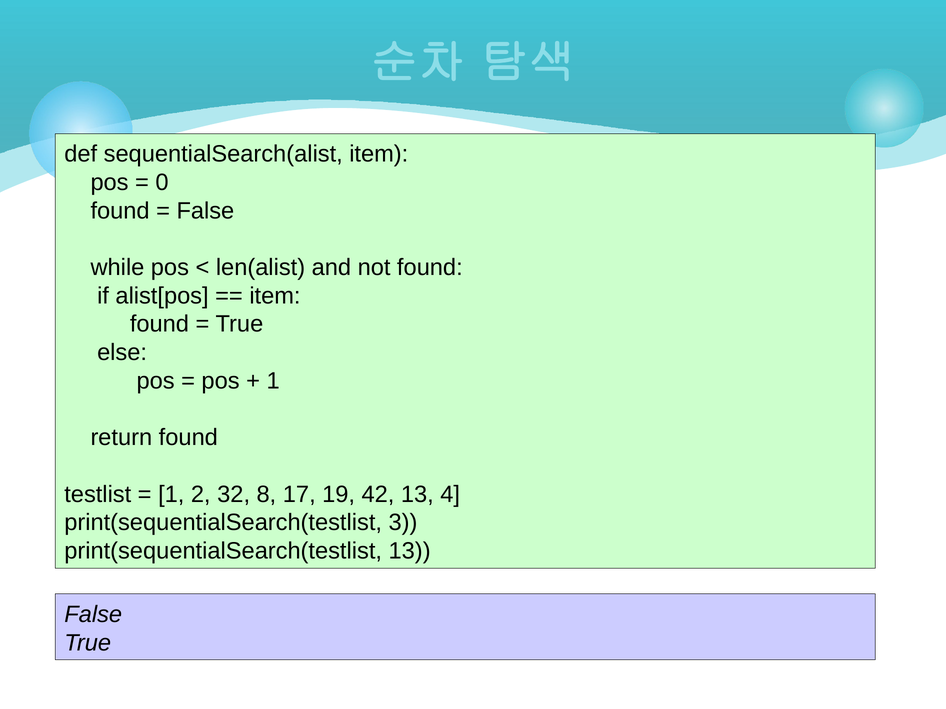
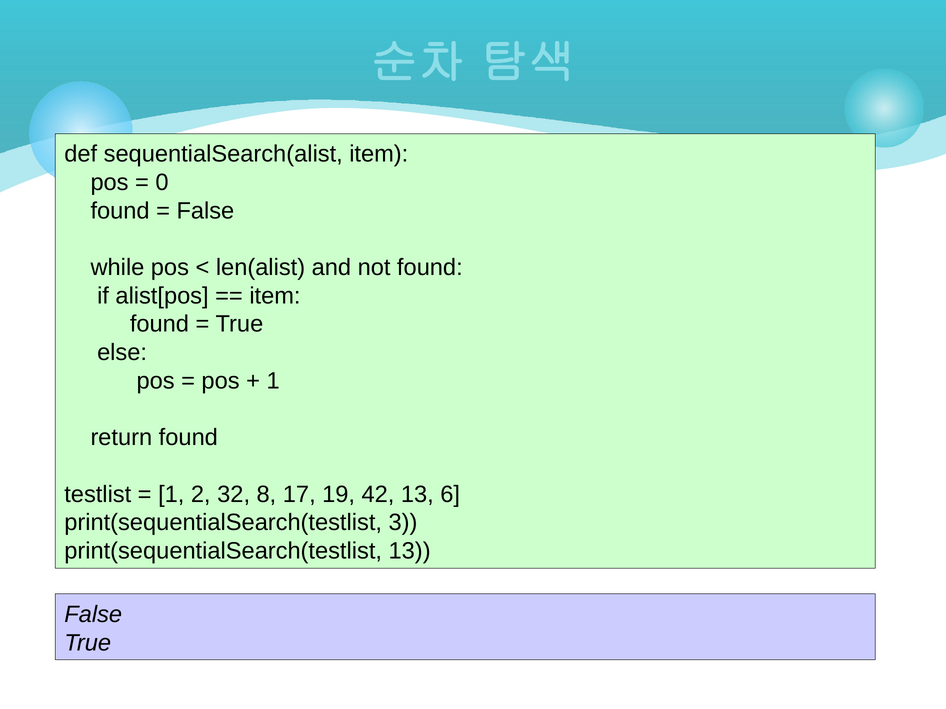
4: 4 -> 6
